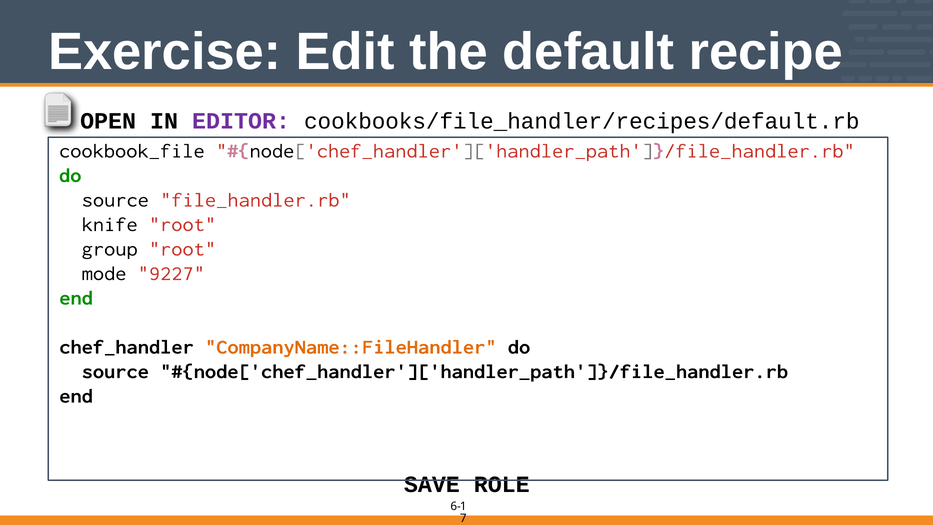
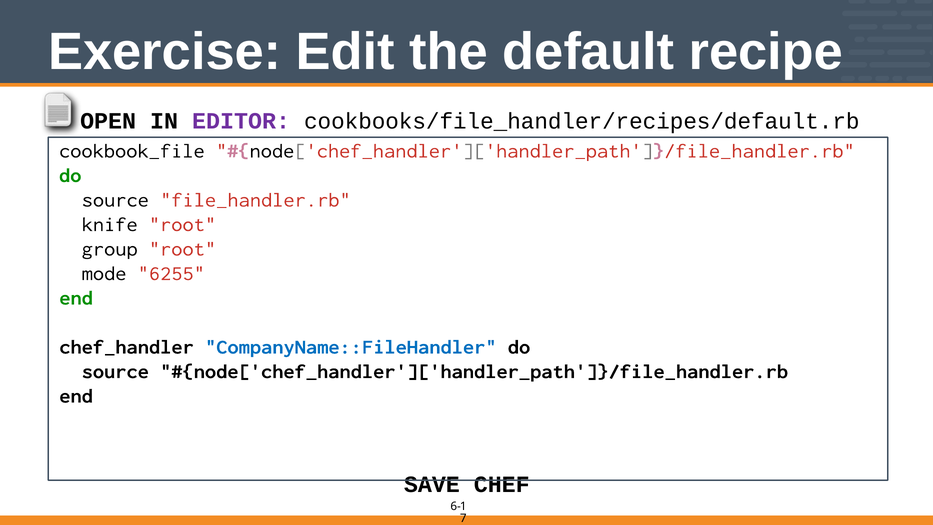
9227: 9227 -> 6255
CompanyName::FileHandler colour: orange -> blue
ROLE: ROLE -> CHEF
